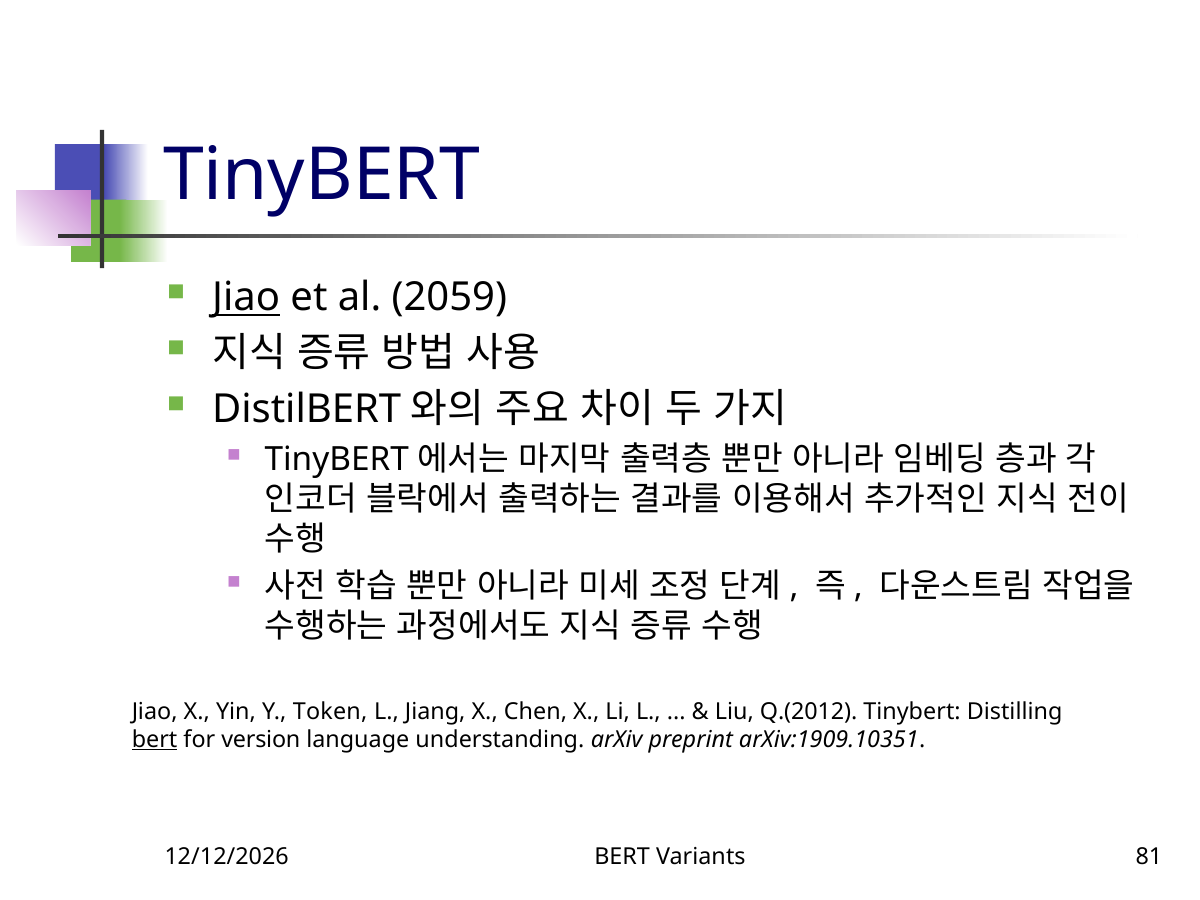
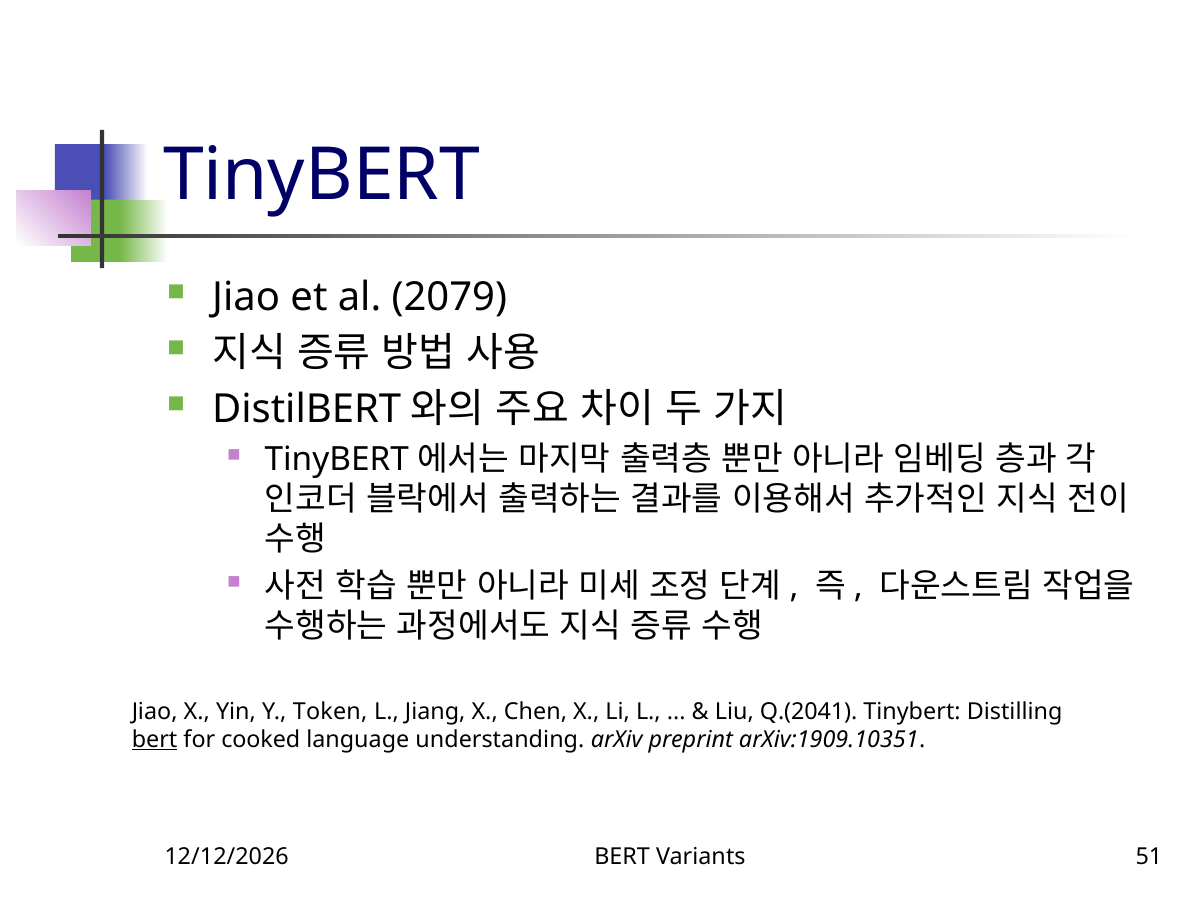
Jiao at (246, 298) underline: present -> none
2059: 2059 -> 2079
Q.(2012: Q.(2012 -> Q.(2041
version: version -> cooked
81: 81 -> 51
